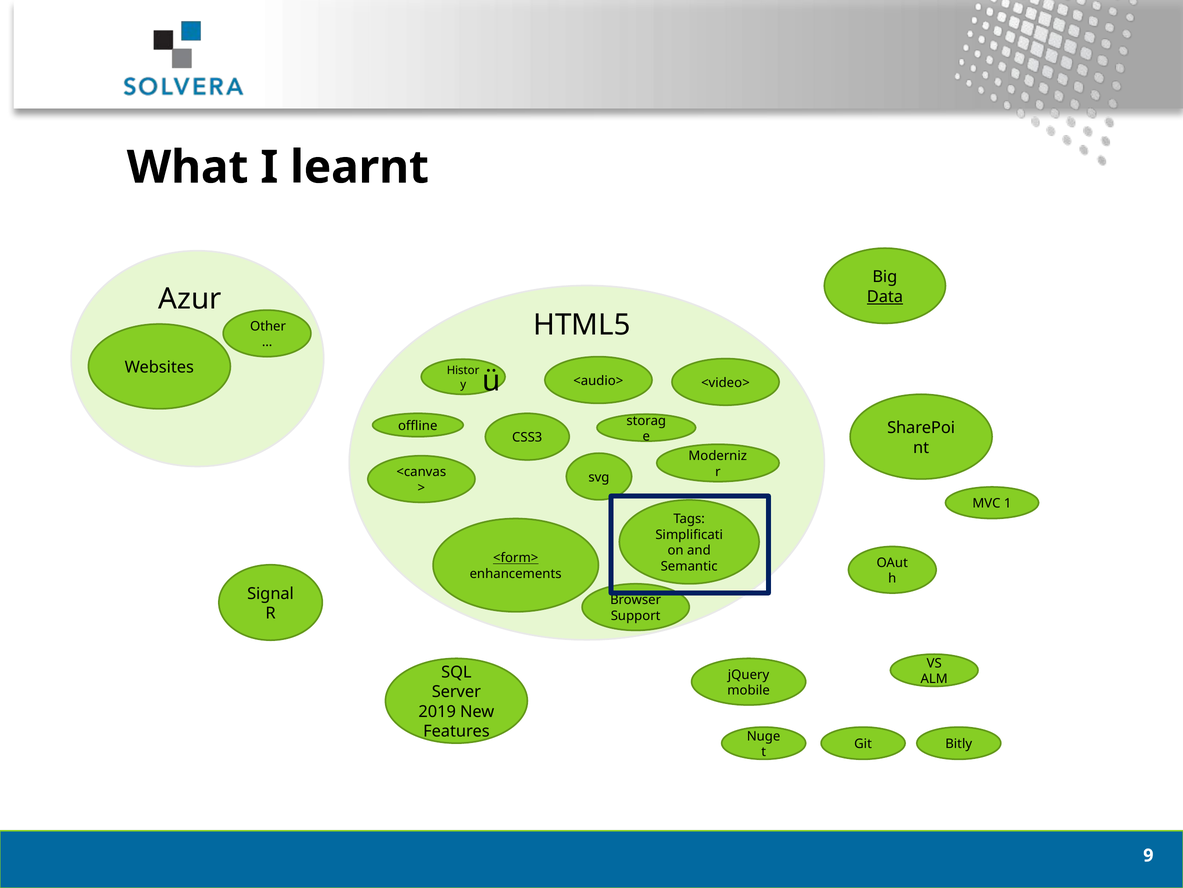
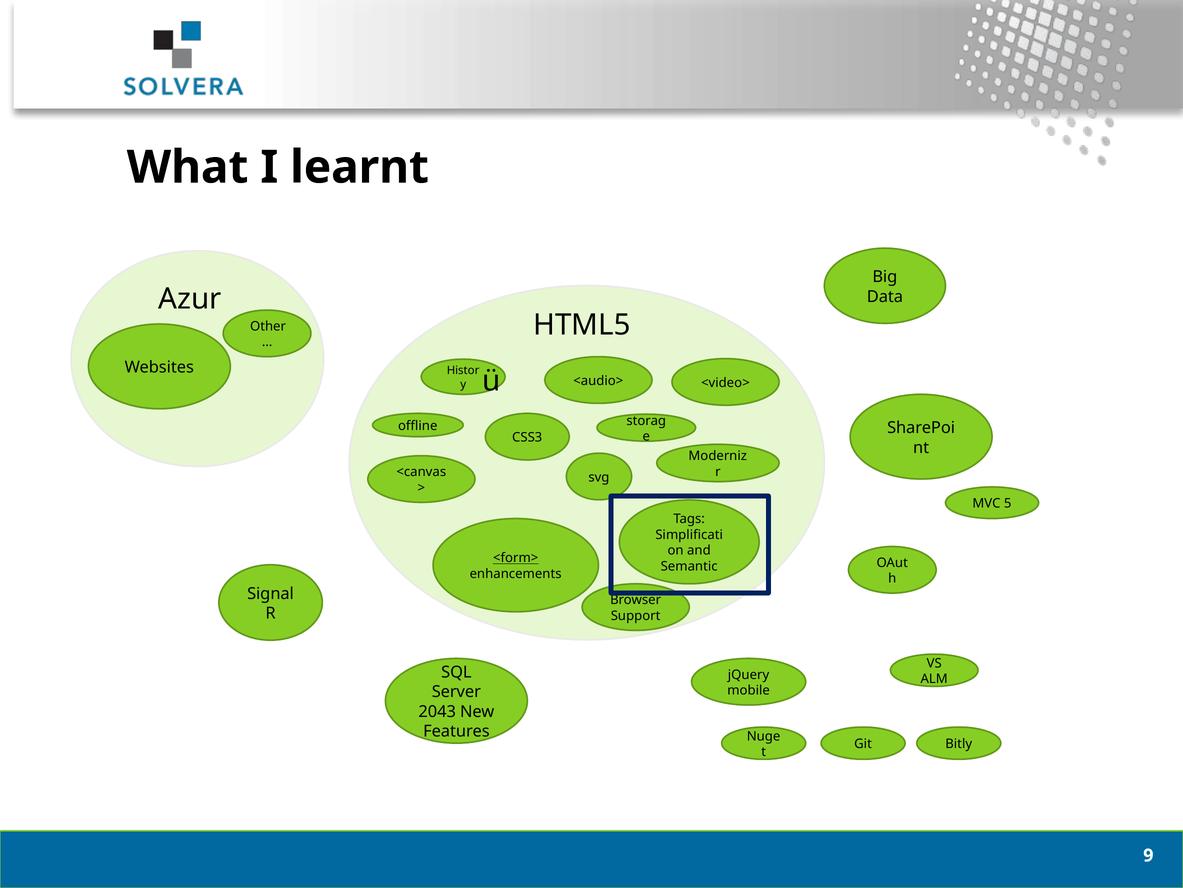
Data underline: present -> none
1: 1 -> 5
2019: 2019 -> 2043
